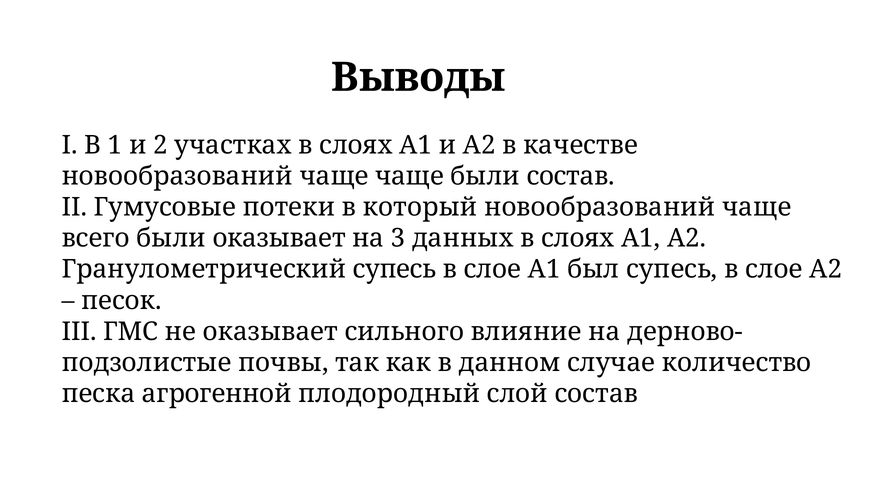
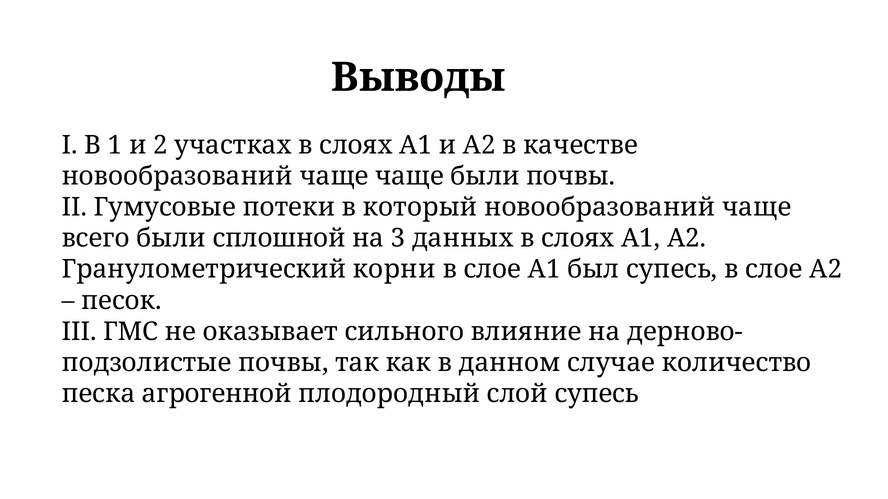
были состав: состав -> почвы
были оказывает: оказывает -> сплошной
Гранулометрический супесь: супесь -> корни
слой состав: состав -> супесь
